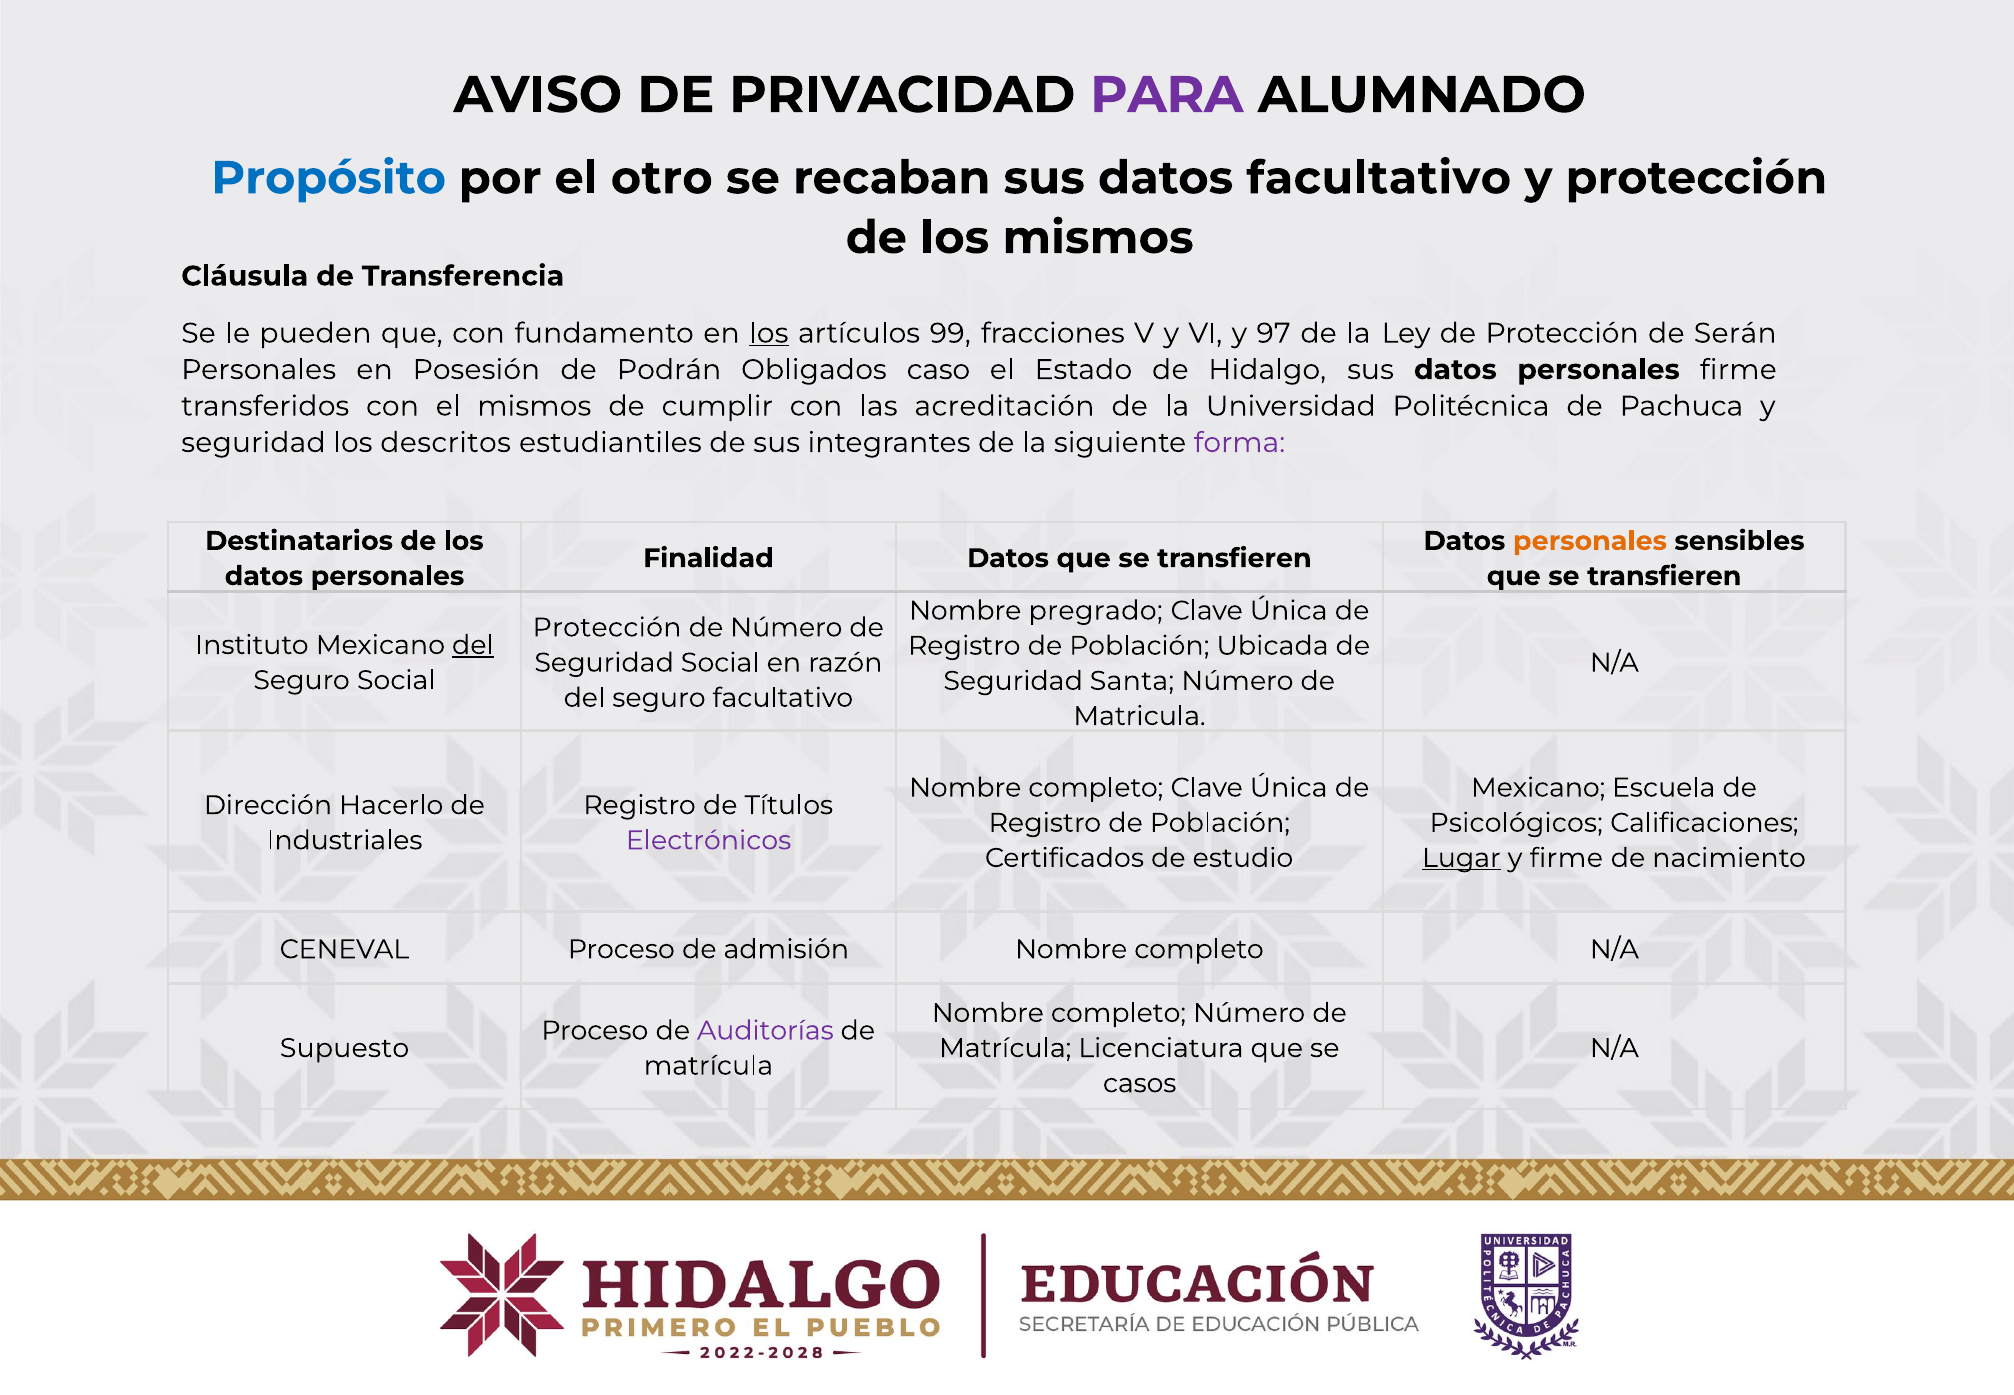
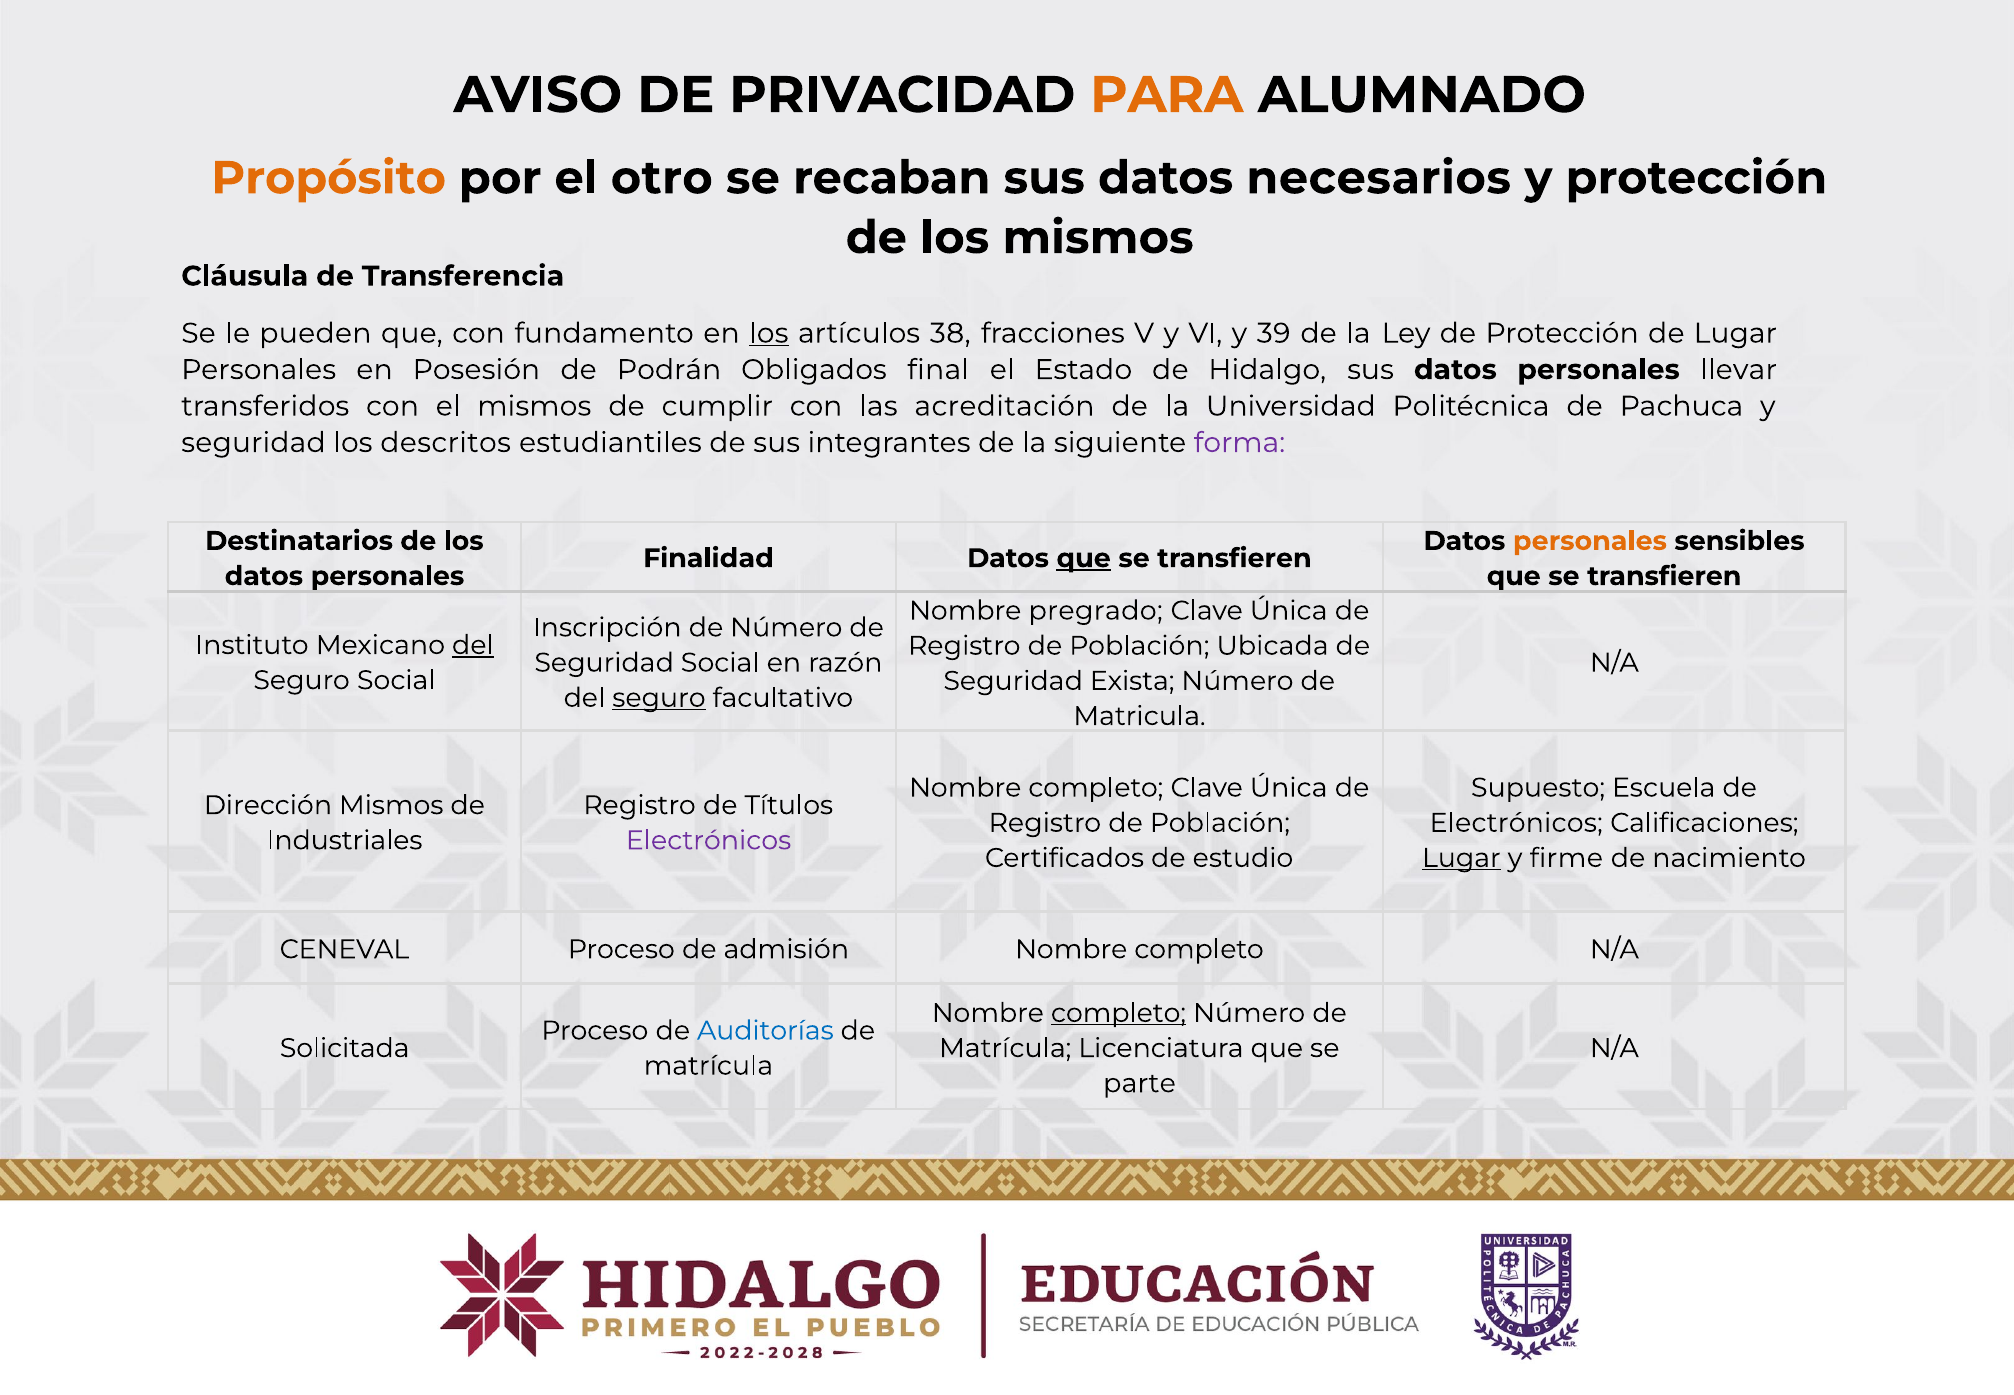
PARA colour: purple -> orange
Propósito colour: blue -> orange
datos facultativo: facultativo -> necesarios
99: 99 -> 38
97: 97 -> 39
de Serán: Serán -> Lugar
caso: caso -> final
personales firme: firme -> llevar
que at (1084, 558) underline: none -> present
Protección at (607, 627): Protección -> Inscripción
Santa: Santa -> Exista
seguro at (659, 698) underline: none -> present
Mexicano at (1538, 787): Mexicano -> Supuesto
Dirección Hacerlo: Hacerlo -> Mismos
Psicológicos at (1516, 822): Psicológicos -> Electrónicos
completo at (1118, 1013) underline: none -> present
Auditorías colour: purple -> blue
Supuesto: Supuesto -> Solicitada
casos: casos -> parte
